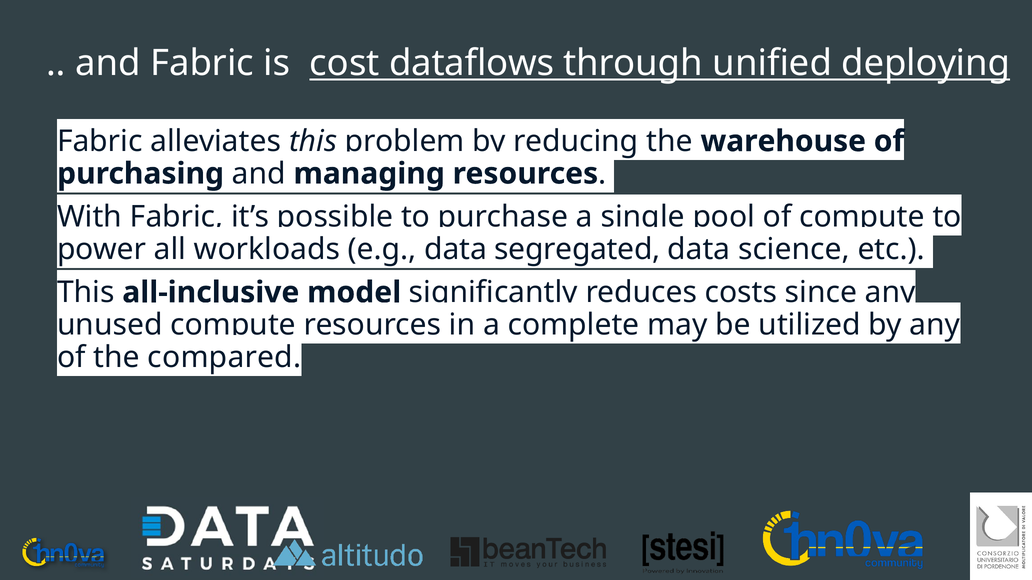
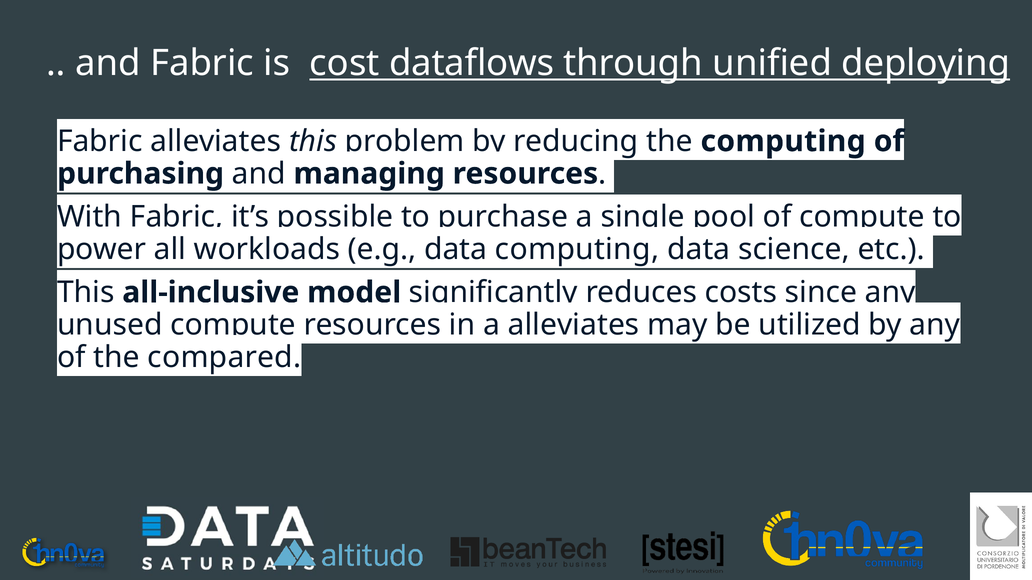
the warehouse: warehouse -> computing
data segregated: segregated -> computing
a complete: complete -> alleviates
